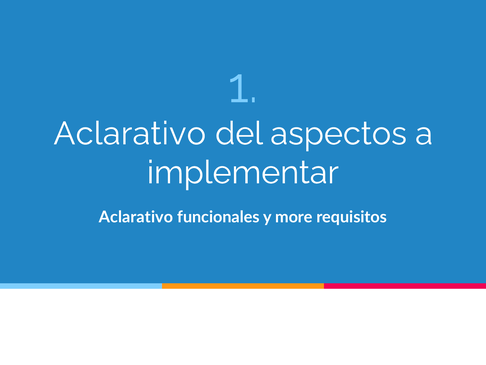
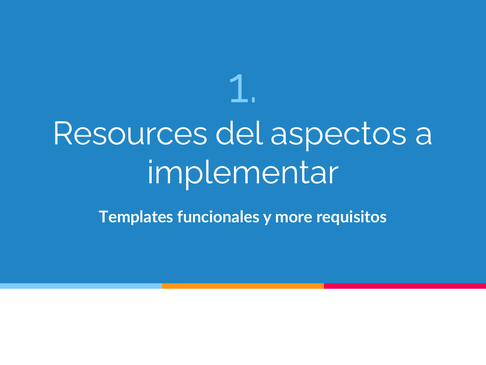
Aclarativo at (130, 133): Aclarativo -> Resources
Aclarativo at (136, 217): Aclarativo -> Templates
